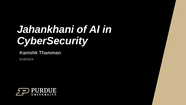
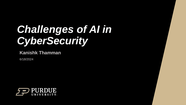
Jahankhani: Jahankhani -> Challenges
